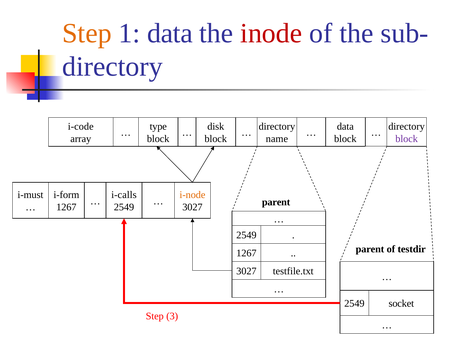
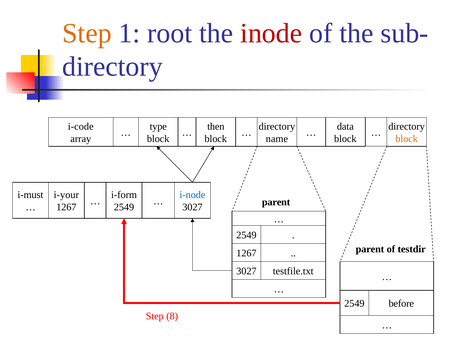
1 data: data -> root
disk: disk -> then
block at (407, 139) colour: purple -> orange
i-form: i-form -> i-your
i-calls: i-calls -> i-form
i-node colour: orange -> blue
socket: socket -> before
3: 3 -> 8
